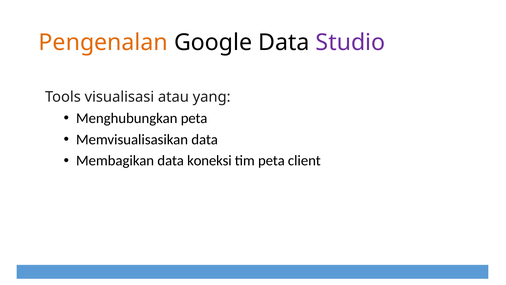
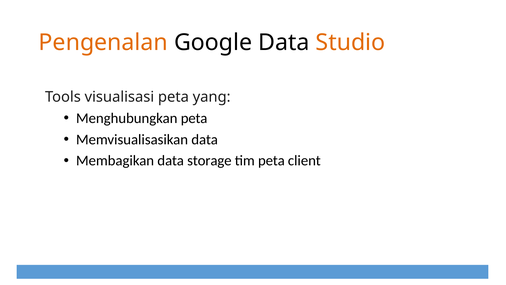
Studio colour: purple -> orange
visualisasi atau: atau -> peta
koneksi: koneksi -> storage
